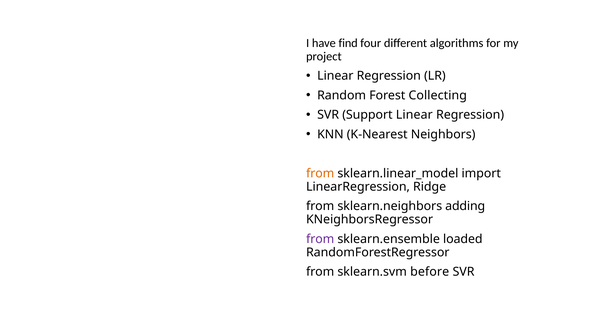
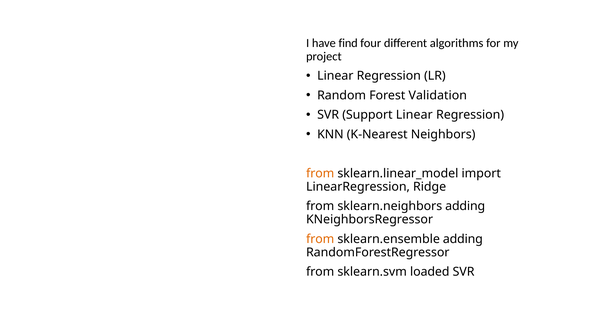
Collecting: Collecting -> Validation
from at (320, 239) colour: purple -> orange
sklearn.ensemble loaded: loaded -> adding
before: before -> loaded
